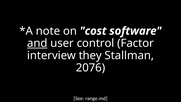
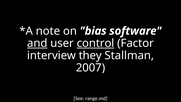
cost: cost -> bias
control underline: none -> present
2076: 2076 -> 2007
